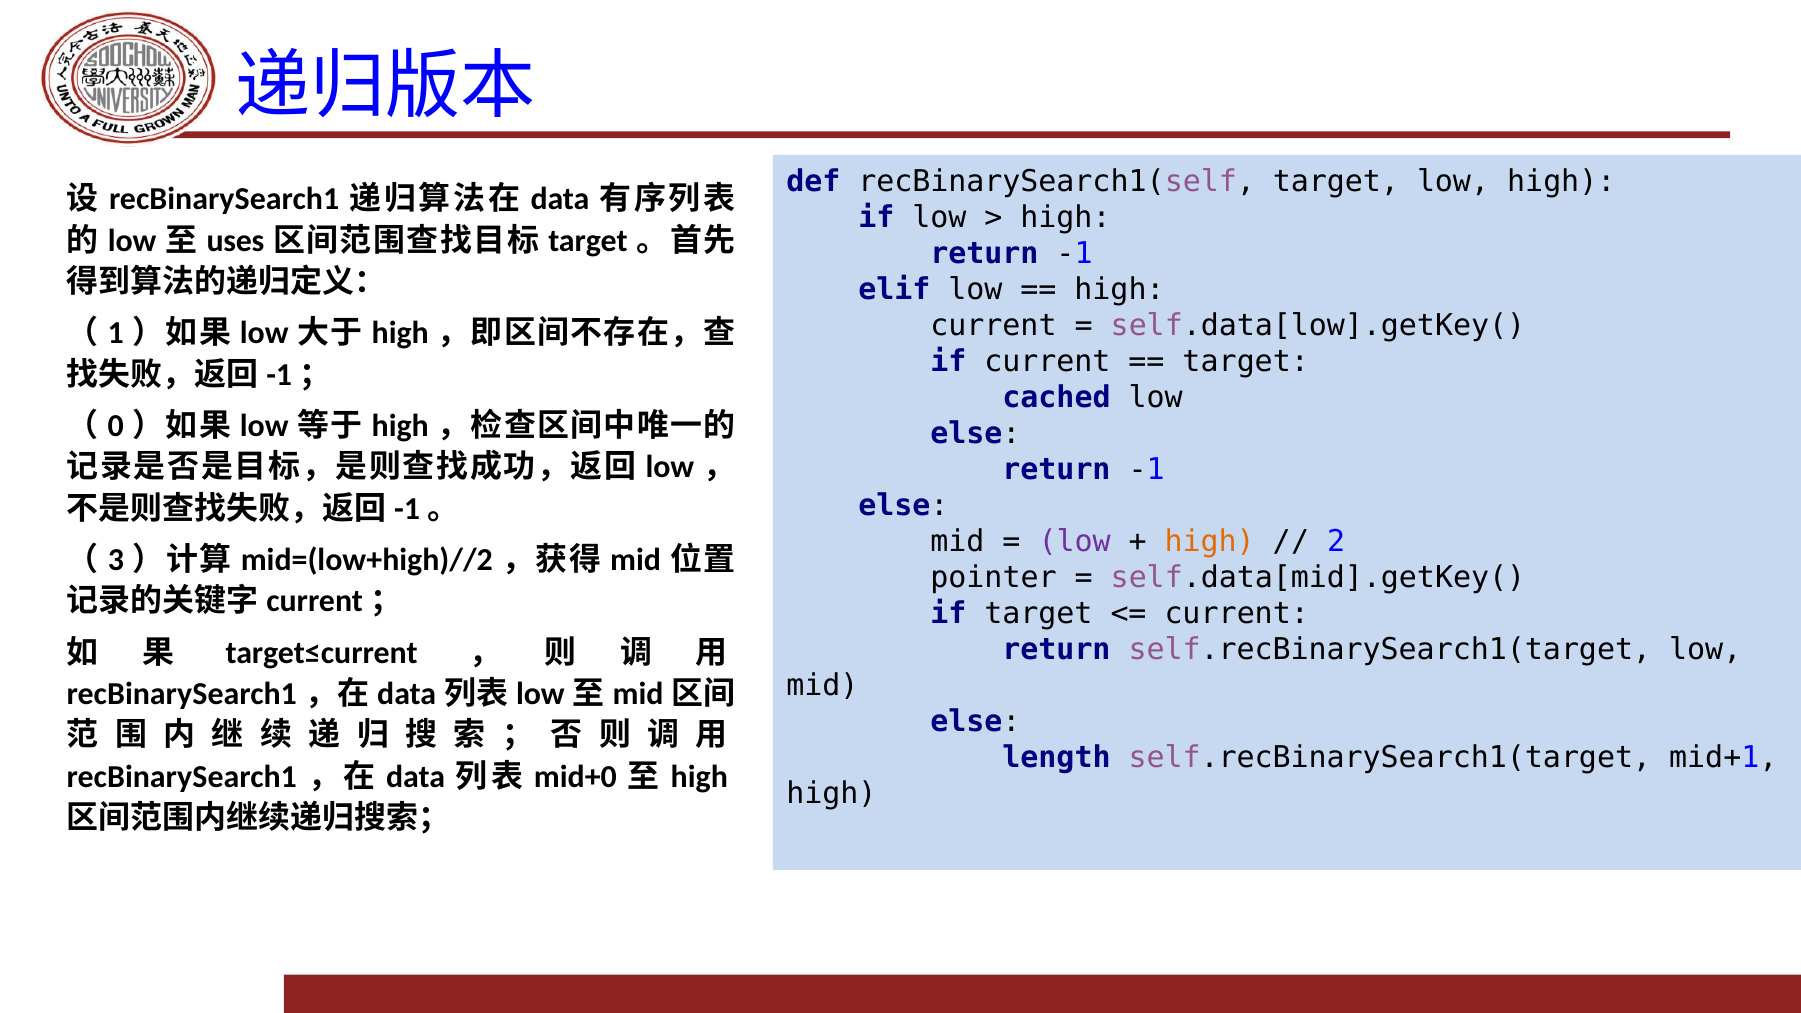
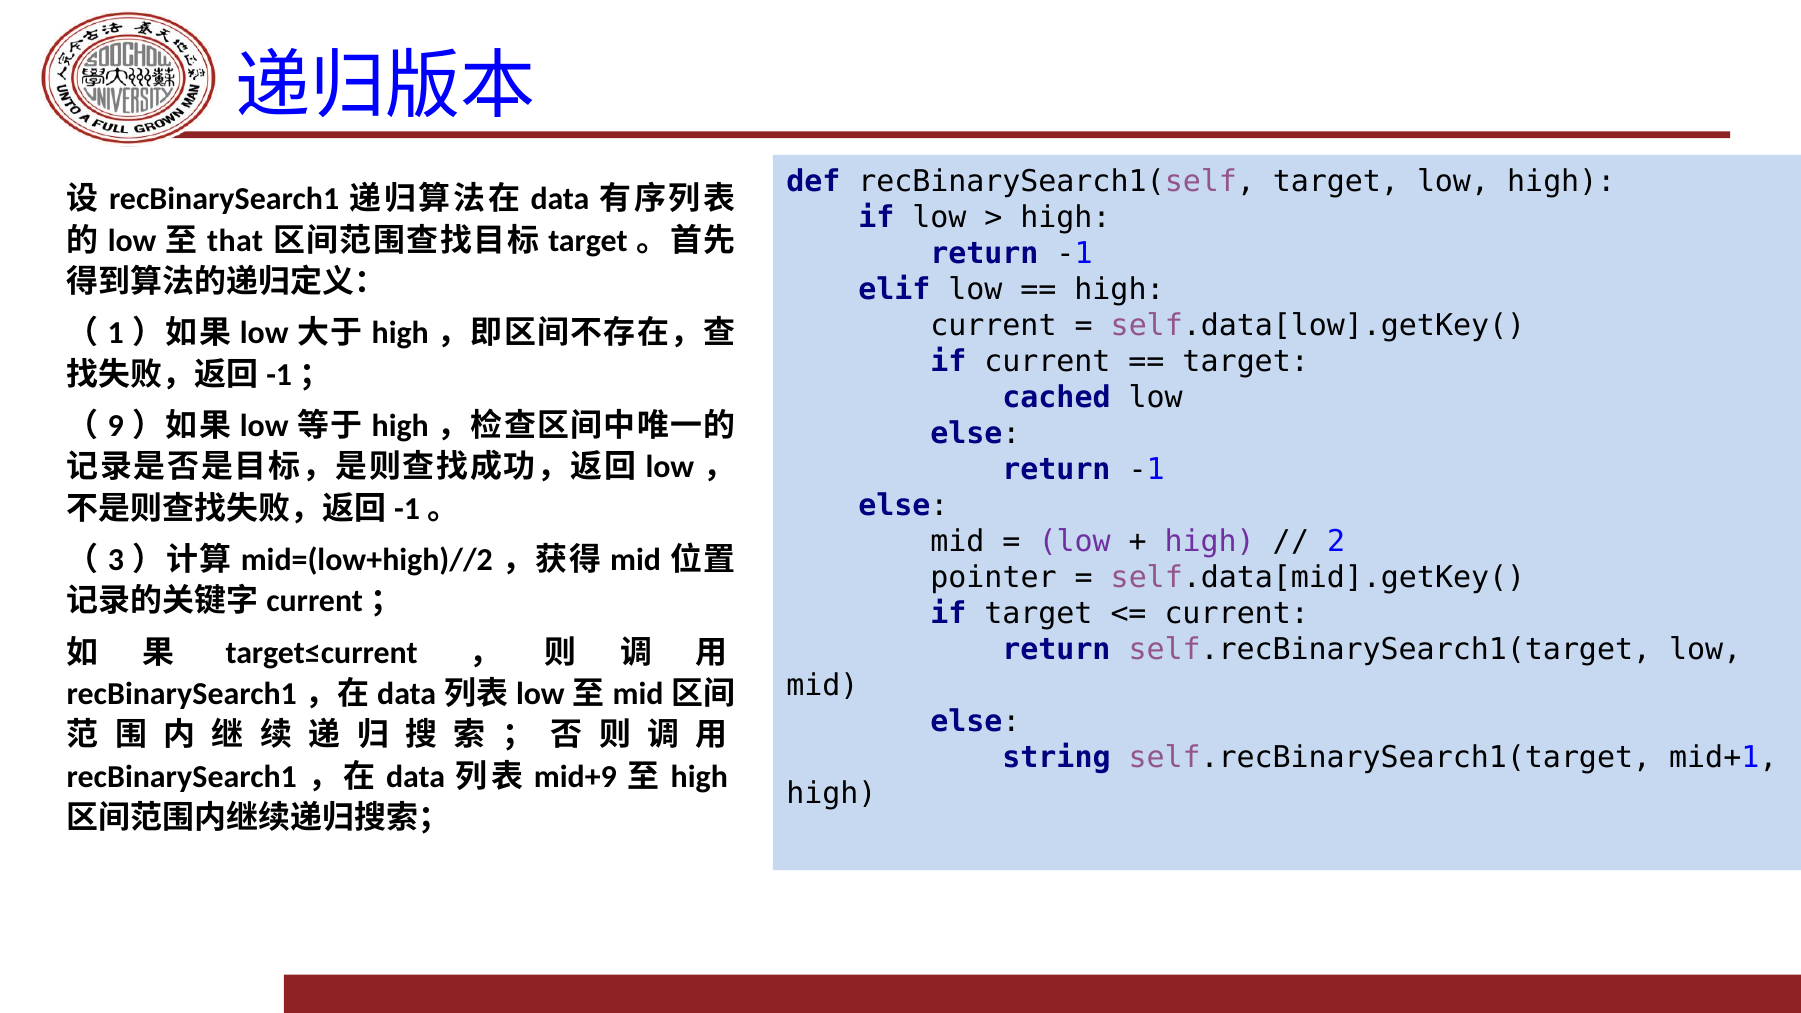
uses: uses -> that
0: 0 -> 9
high at (1210, 542) colour: orange -> purple
length: length -> string
mid+0: mid+0 -> mid+9
